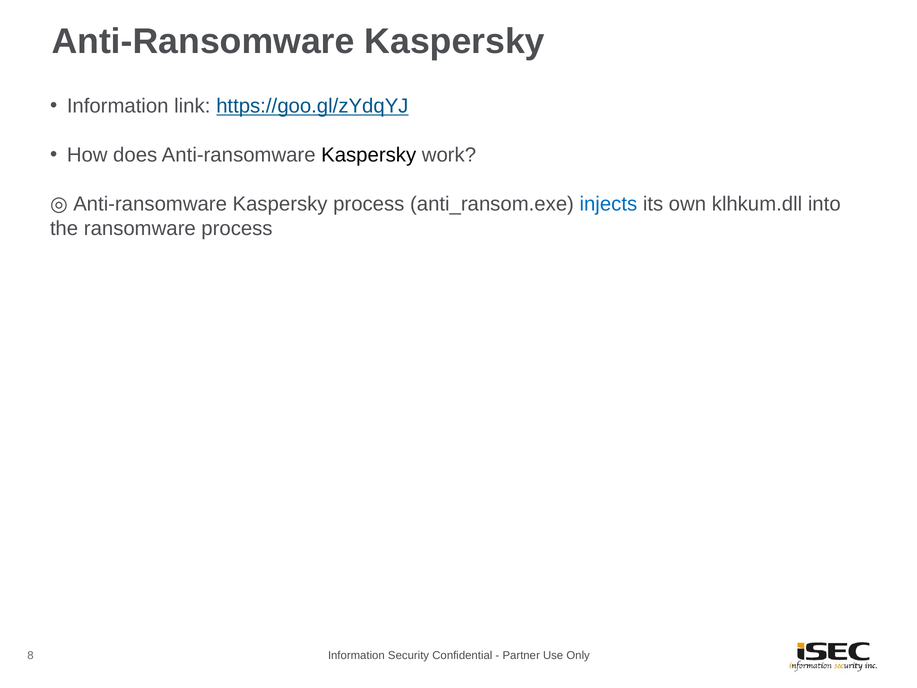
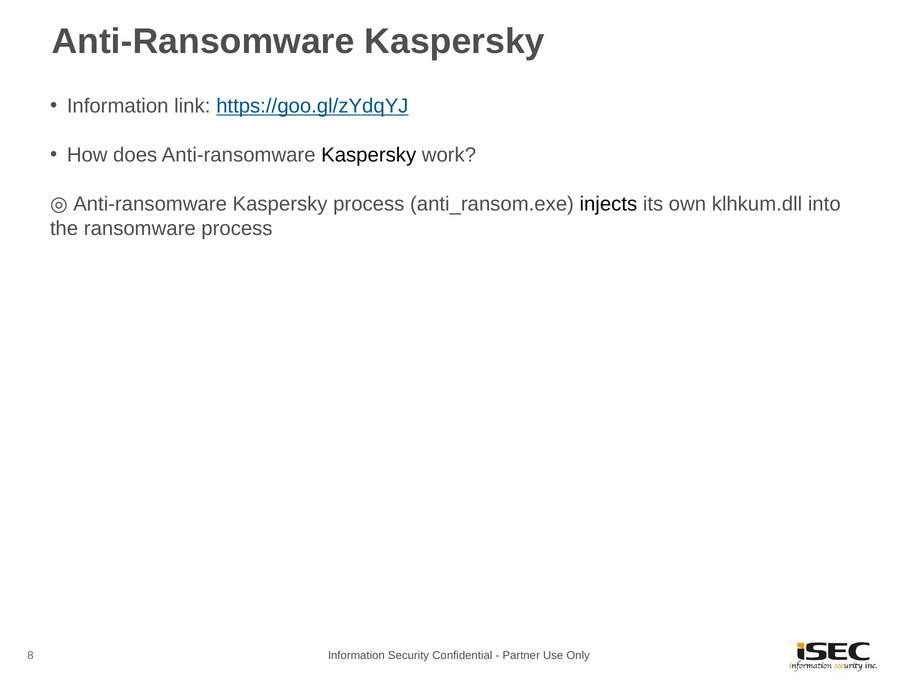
injects colour: blue -> black
